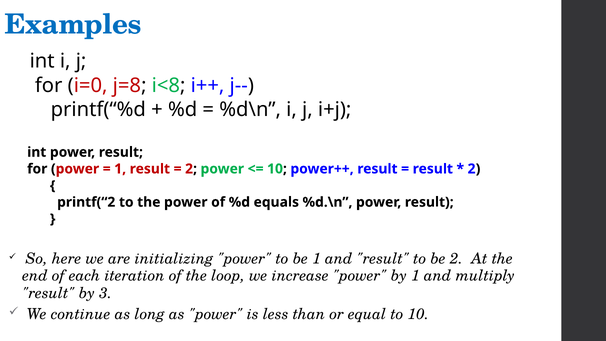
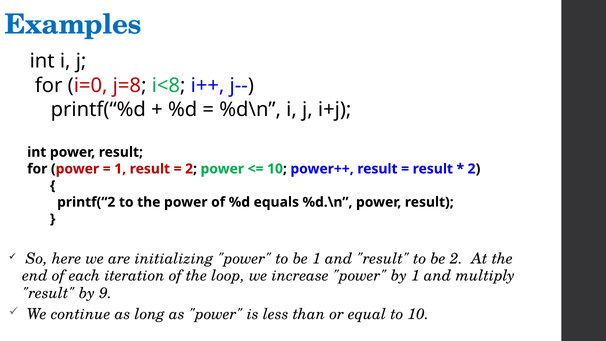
3: 3 -> 9
